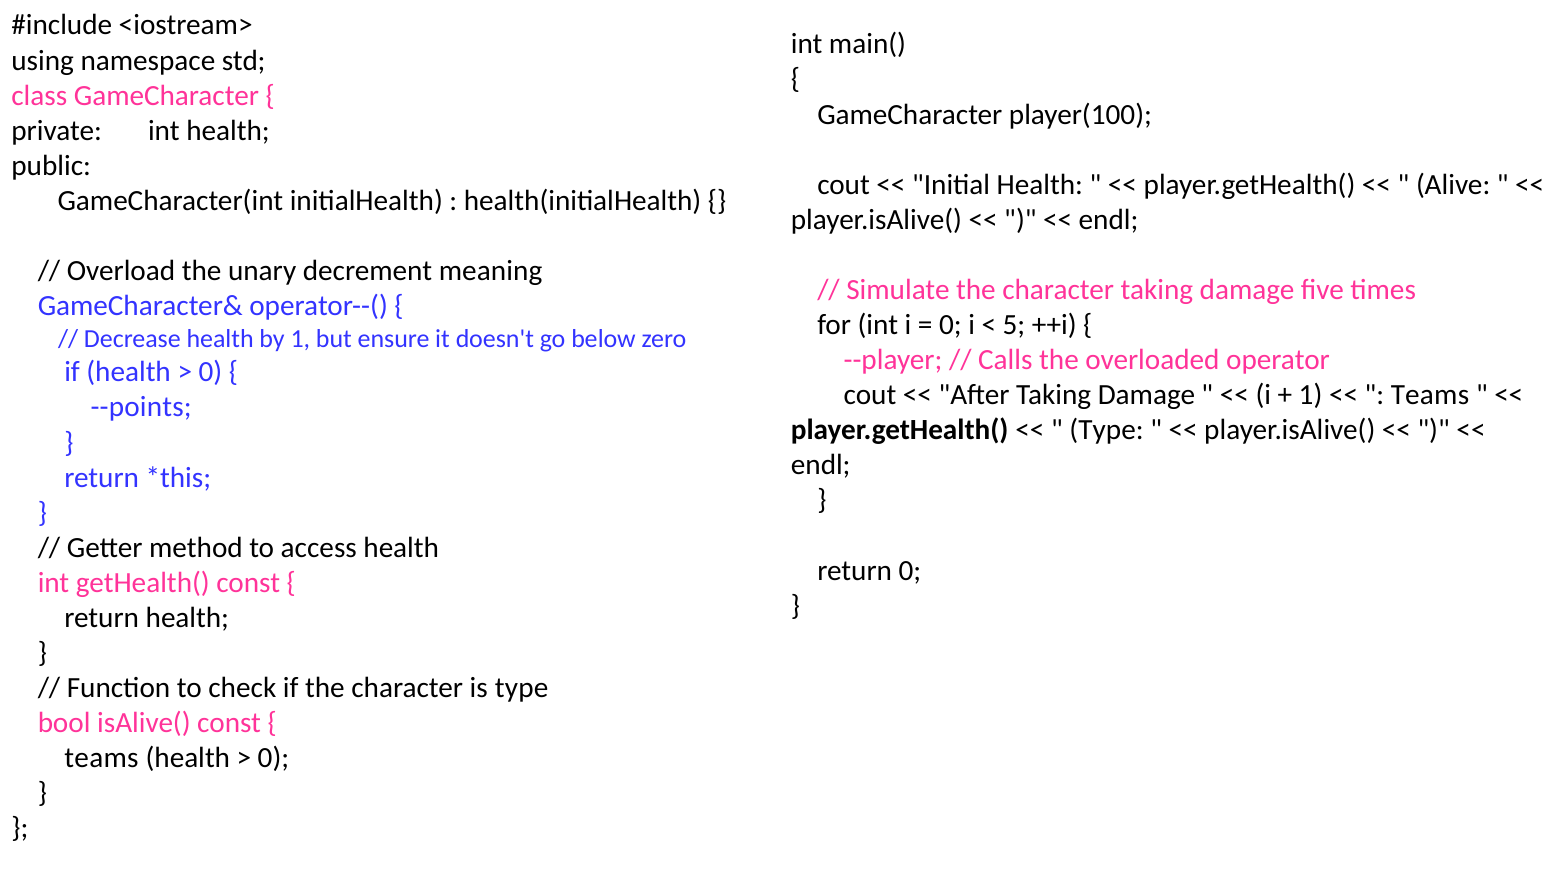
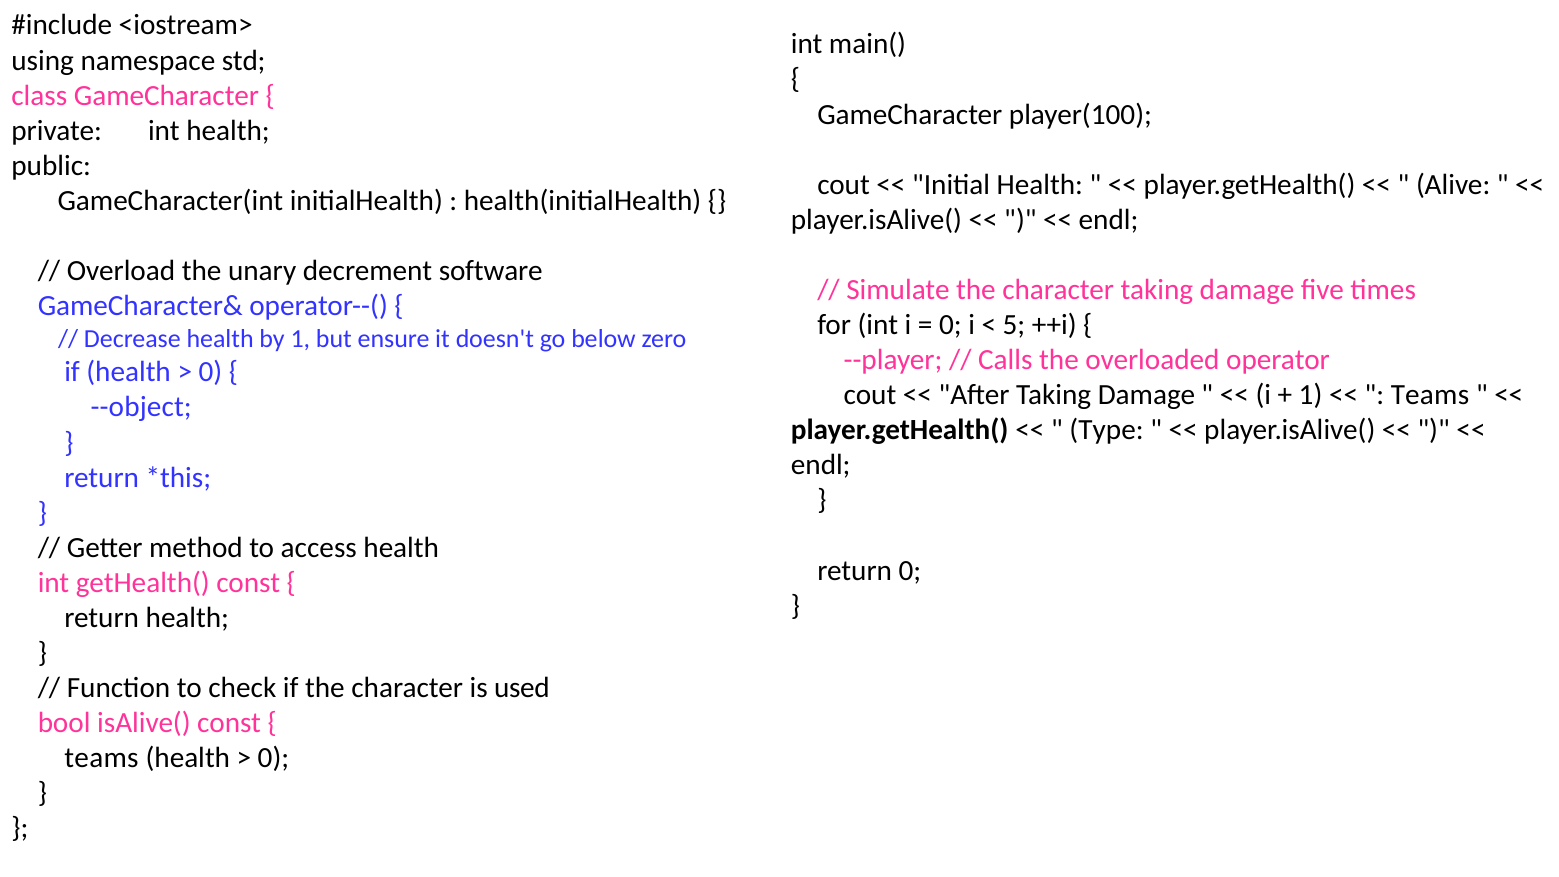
meaning: meaning -> software
--points: --points -> --object
is type: type -> used
